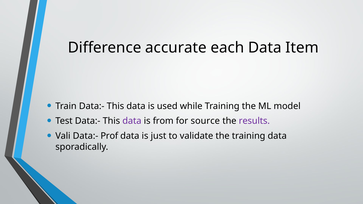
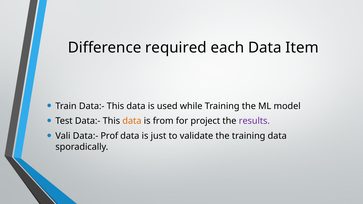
accurate: accurate -> required
data at (132, 121) colour: purple -> orange
source: source -> project
